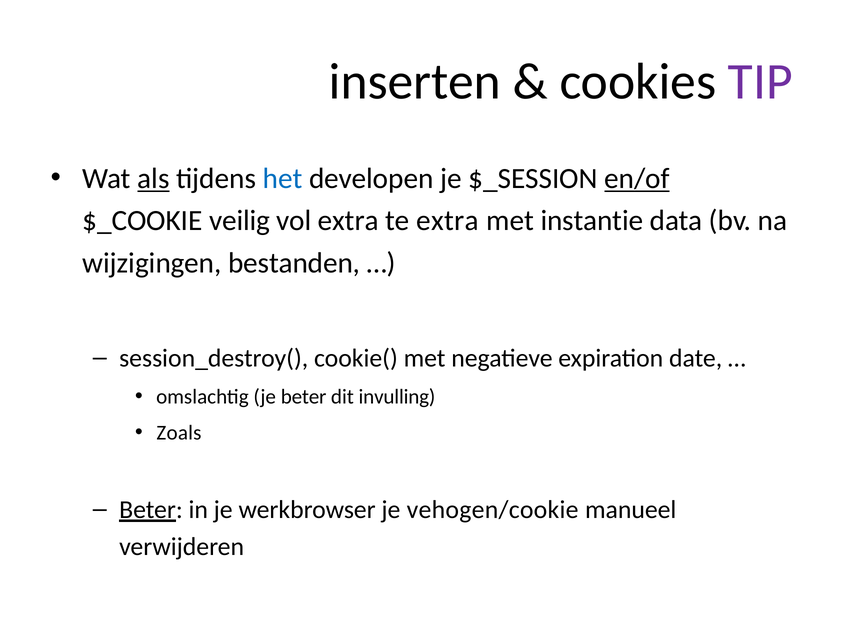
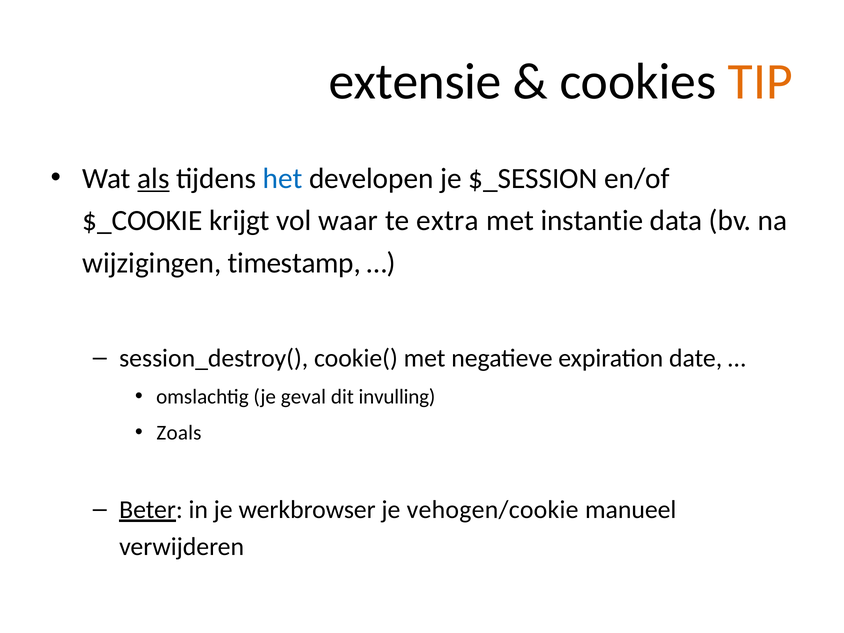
inserten: inserten -> extensie
TIP colour: purple -> orange
en/of underline: present -> none
veilig: veilig -> krijgt
vol extra: extra -> waar
bestanden: bestanden -> timestamp
je beter: beter -> geval
